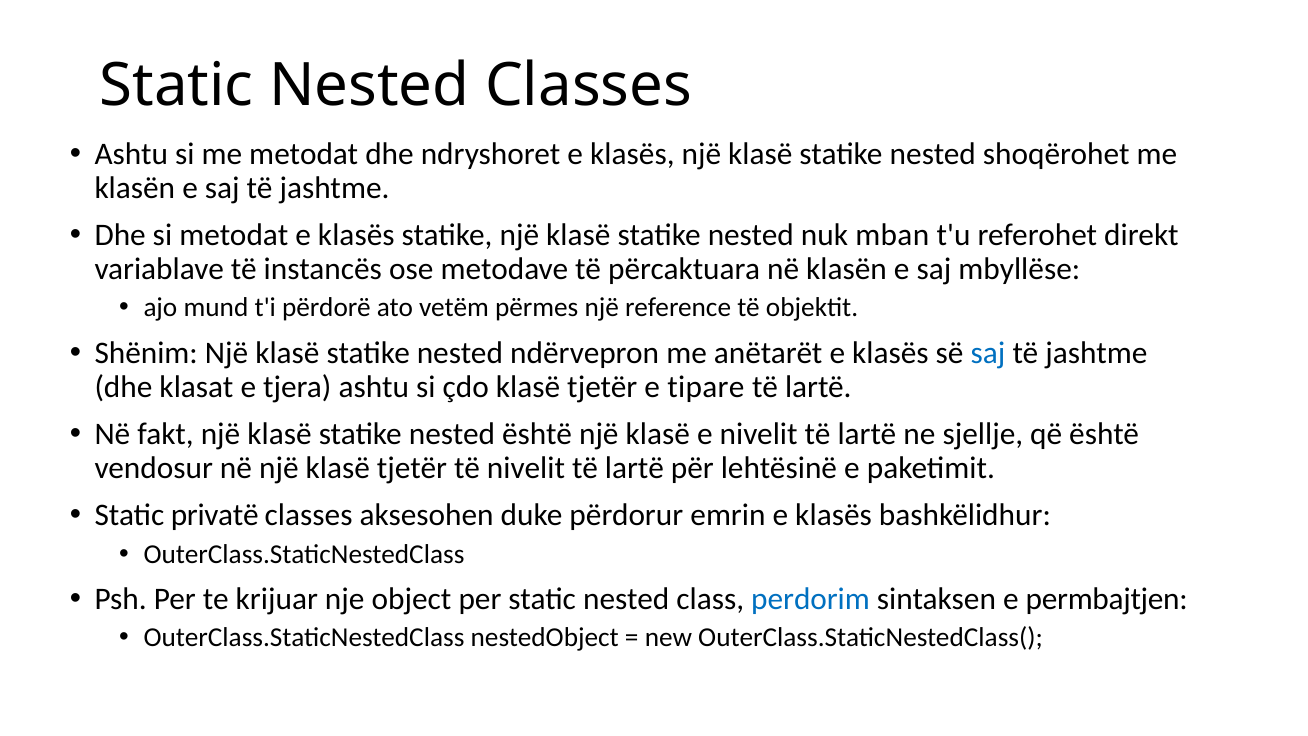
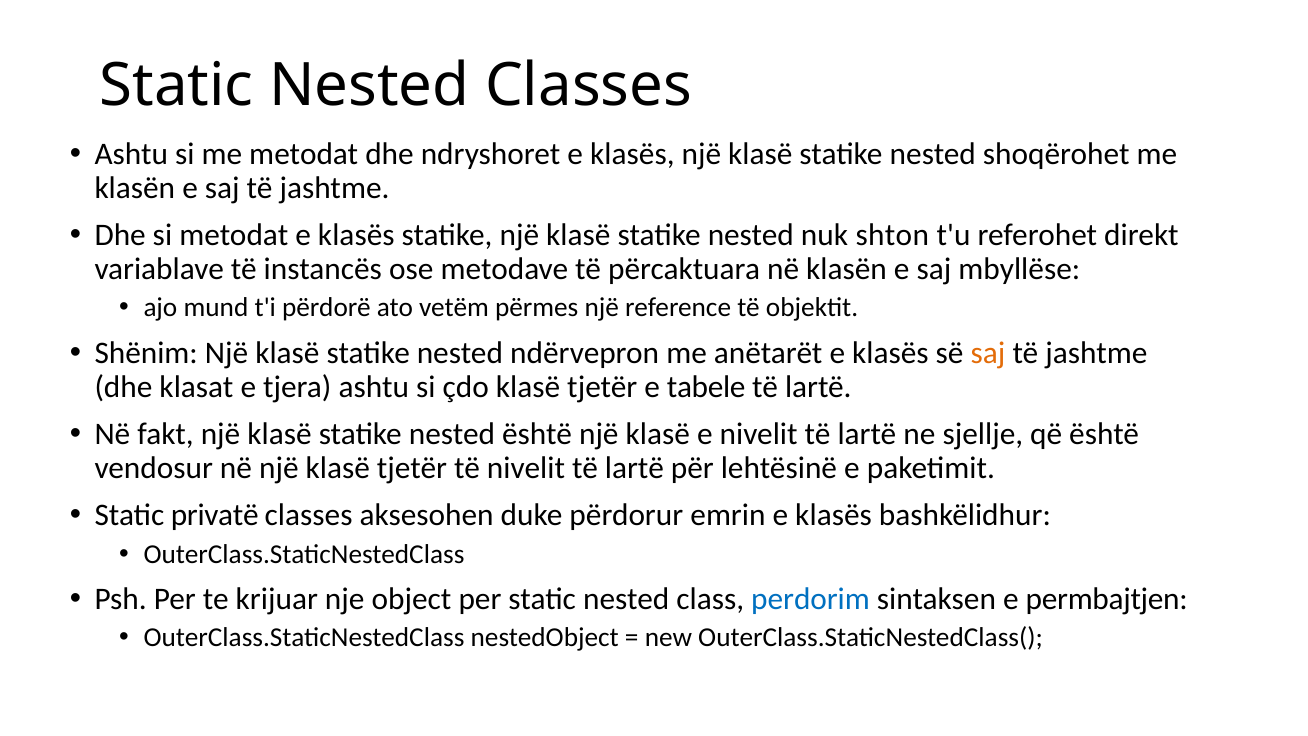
mban: mban -> shton
saj at (988, 353) colour: blue -> orange
tipare: tipare -> tabele
